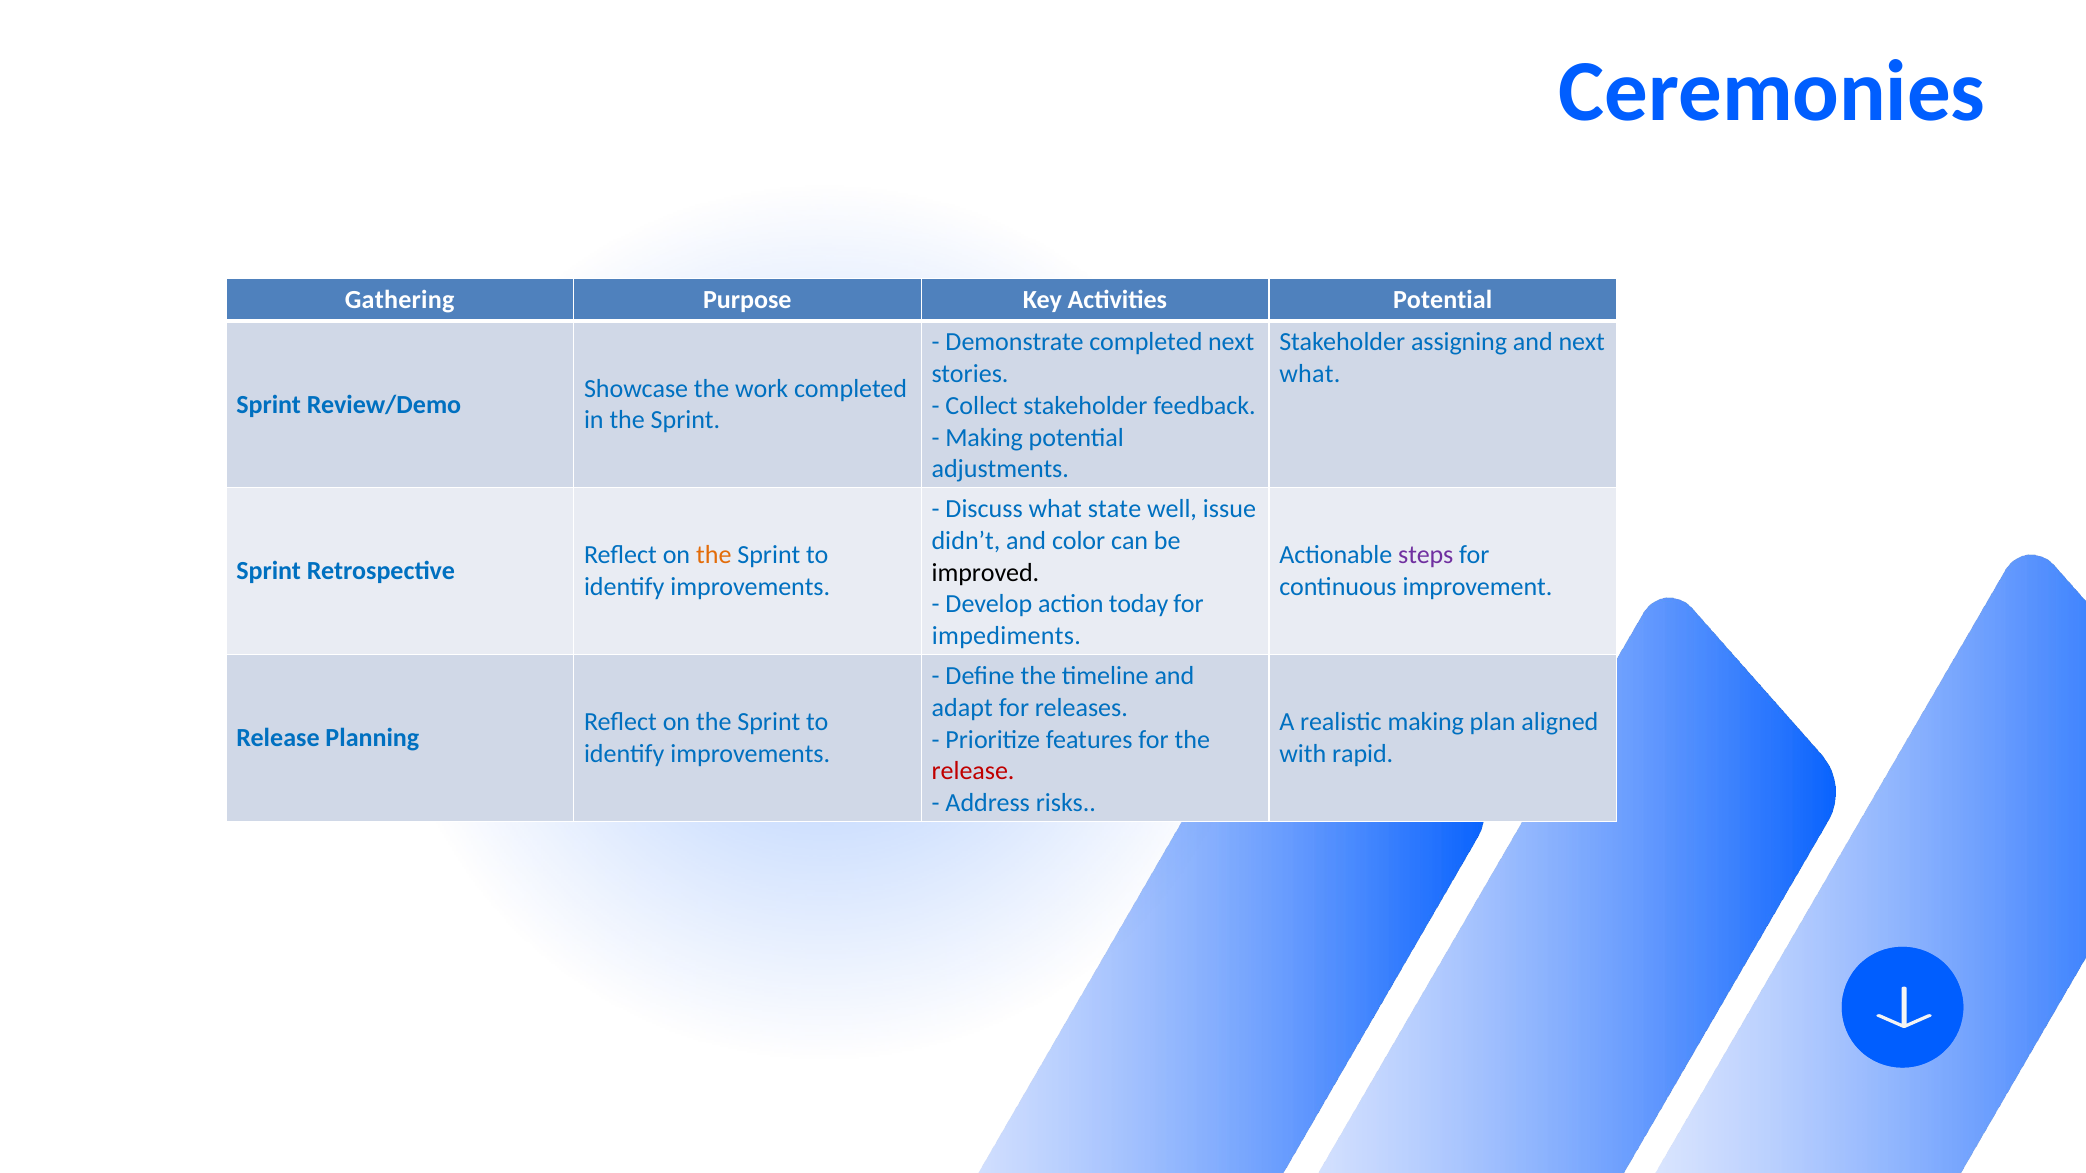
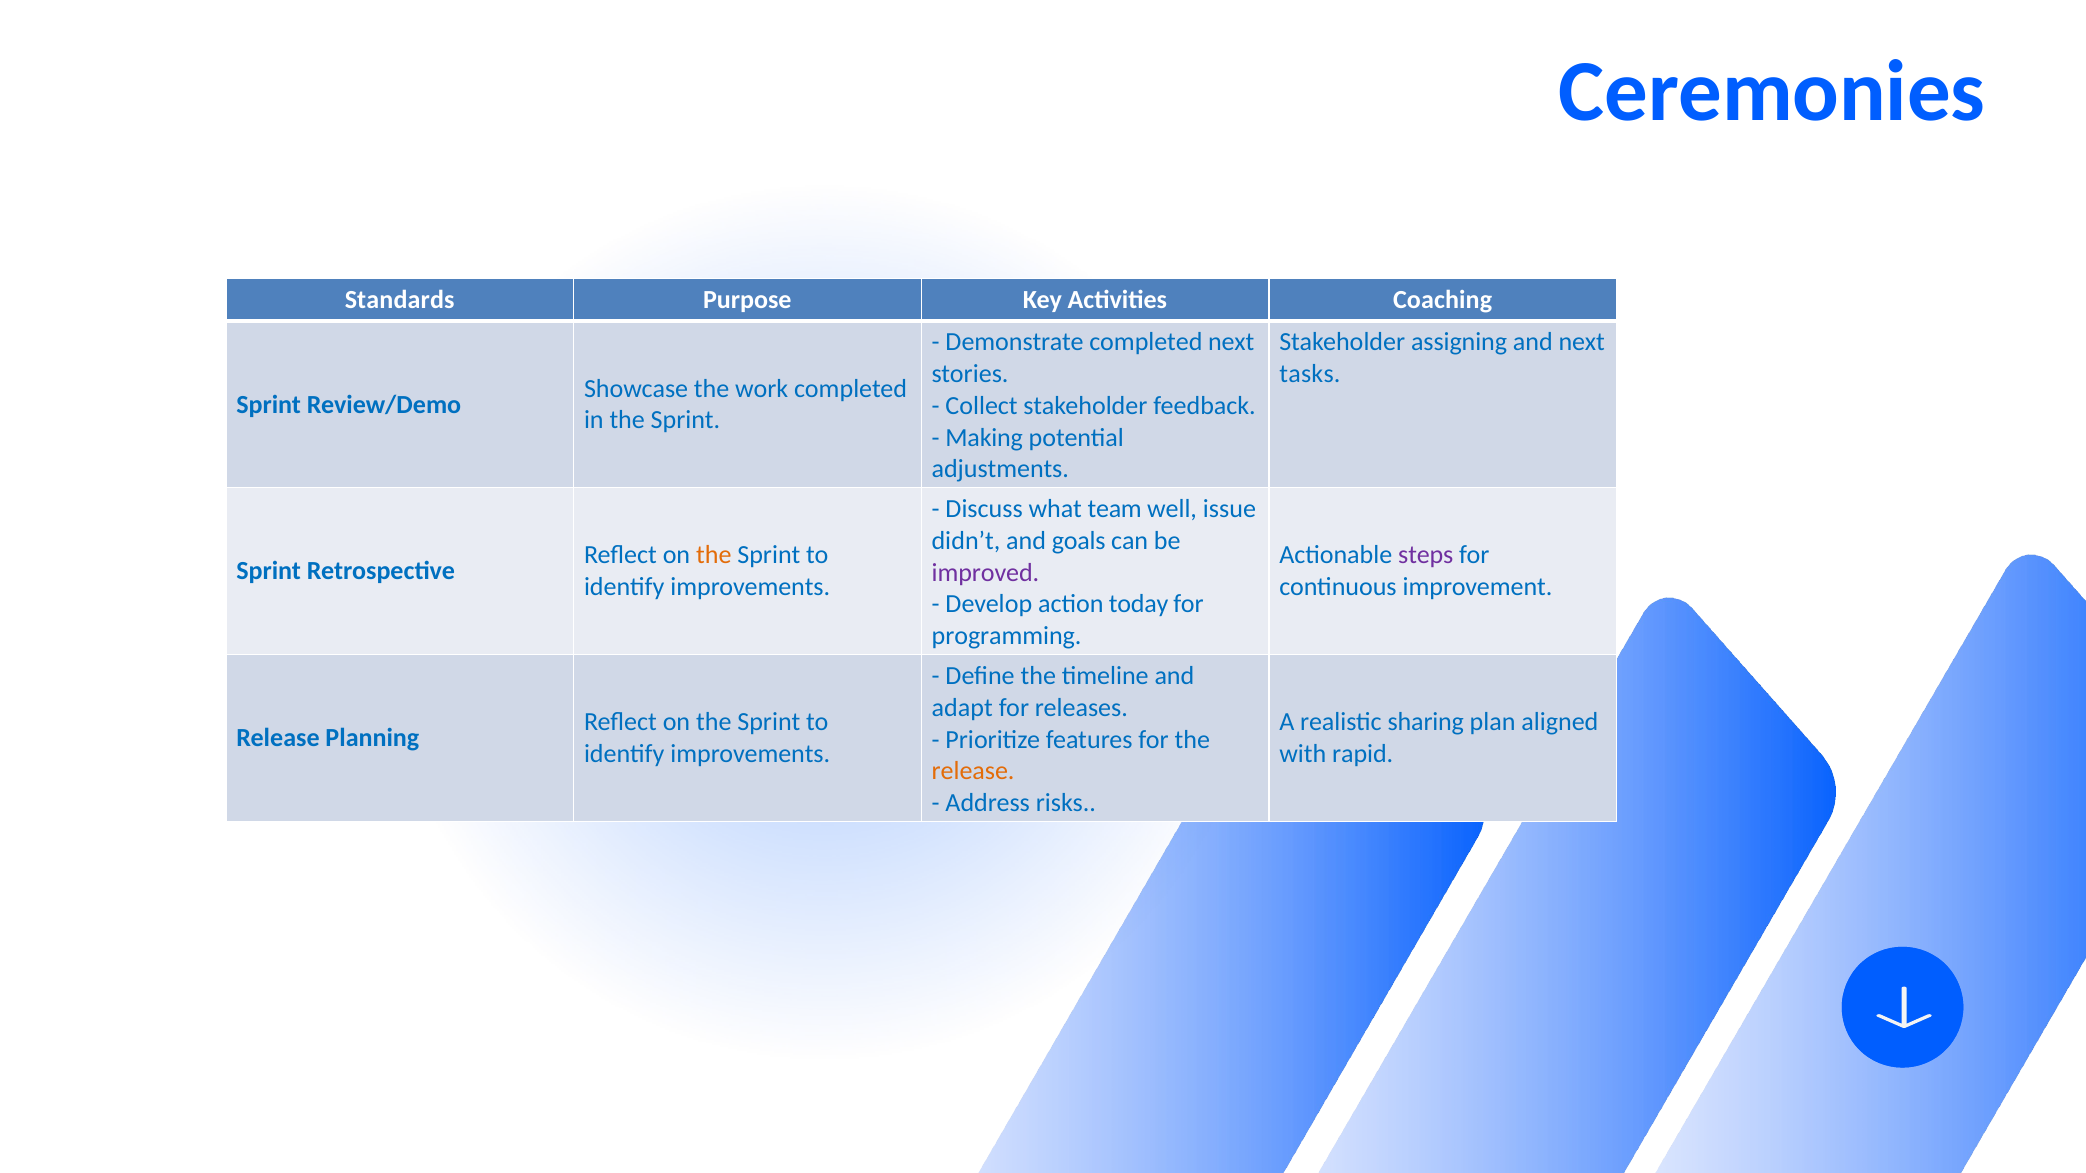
Gathering: Gathering -> Standards
Activities Potential: Potential -> Coaching
what at (1310, 374): what -> tasks
what state: state -> team
and color: color -> goals
improved colour: black -> purple
impediments: impediments -> programming
realistic making: making -> sharing
release at (973, 772) colour: red -> orange
